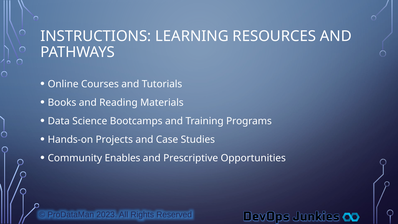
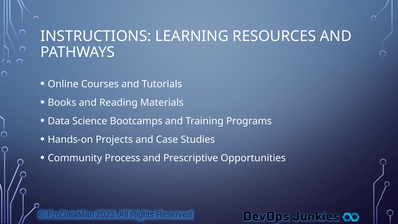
Enables: Enables -> Process
